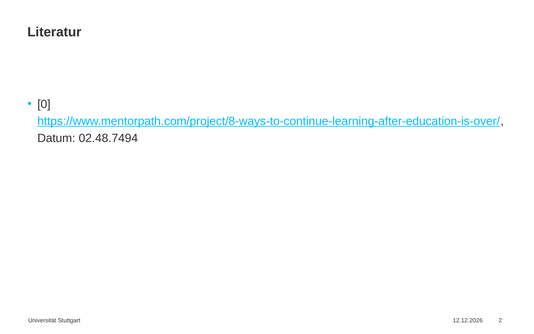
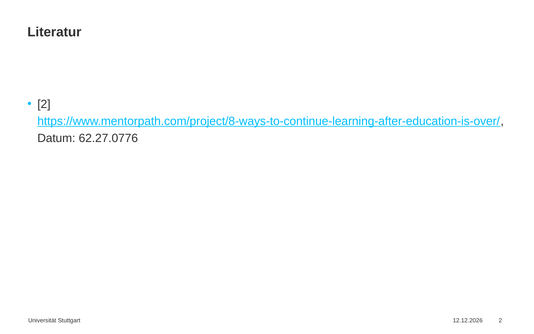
0 at (44, 104): 0 -> 2
02.48.7494: 02.48.7494 -> 62.27.0776
